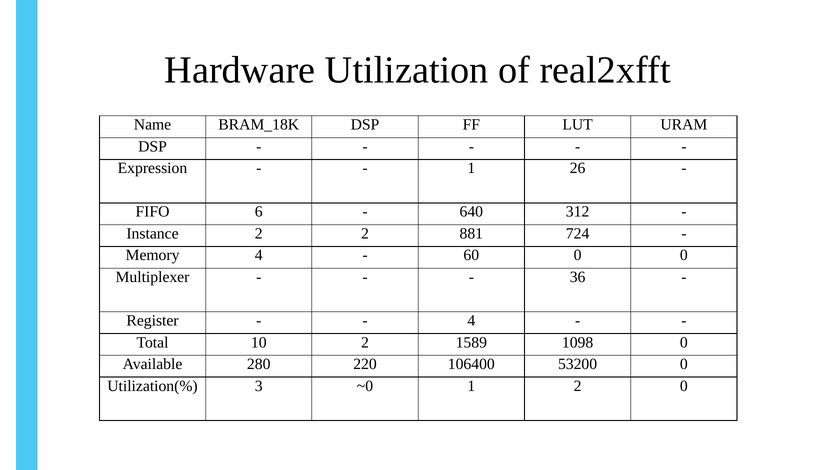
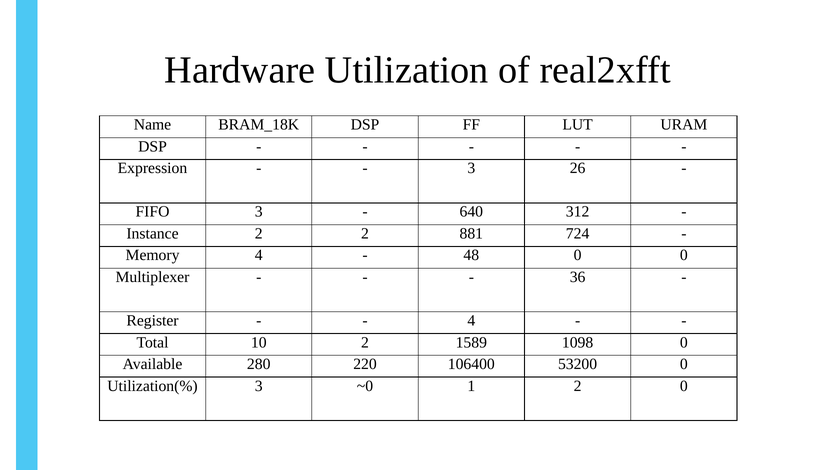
1 at (471, 168): 1 -> 3
FIFO 6: 6 -> 3
60: 60 -> 48
